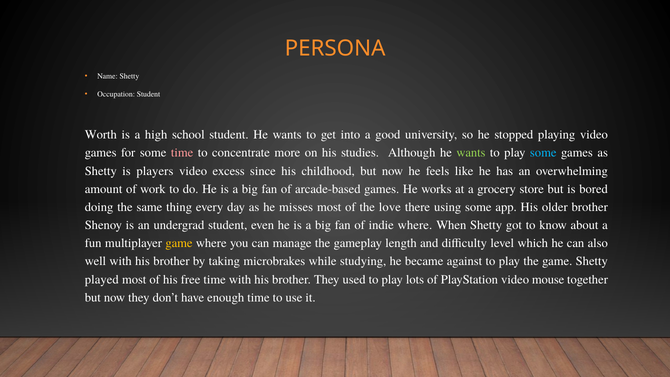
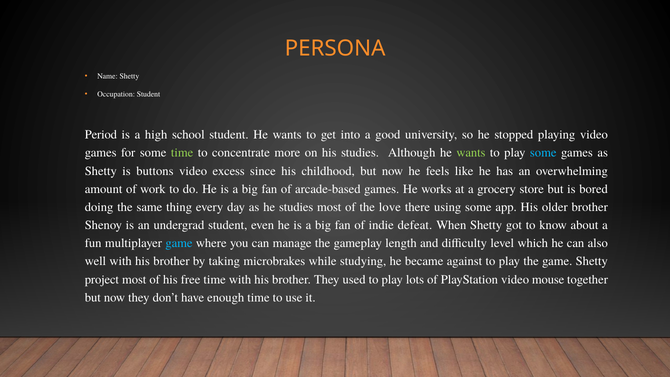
Worth: Worth -> Period
time at (182, 153) colour: pink -> light green
players: players -> buttons
he misses: misses -> studies
indie where: where -> defeat
game at (179, 243) colour: yellow -> light blue
played: played -> project
